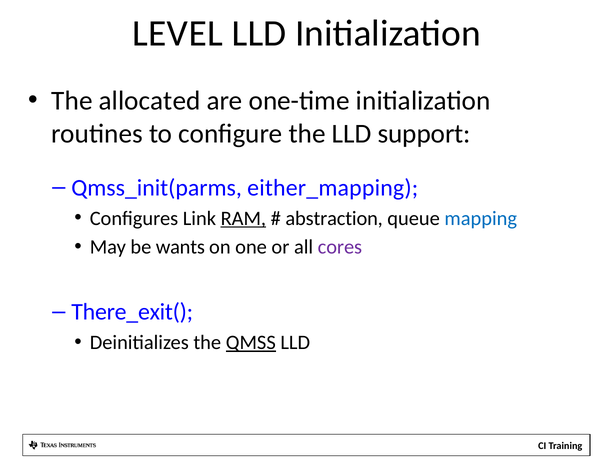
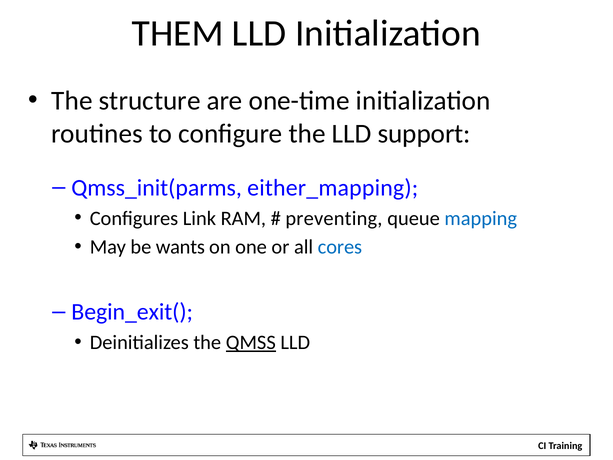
LEVEL: LEVEL -> THEM
allocated: allocated -> structure
RAM underline: present -> none
abstraction: abstraction -> preventing
cores colour: purple -> blue
There_exit(: There_exit( -> Begin_exit(
